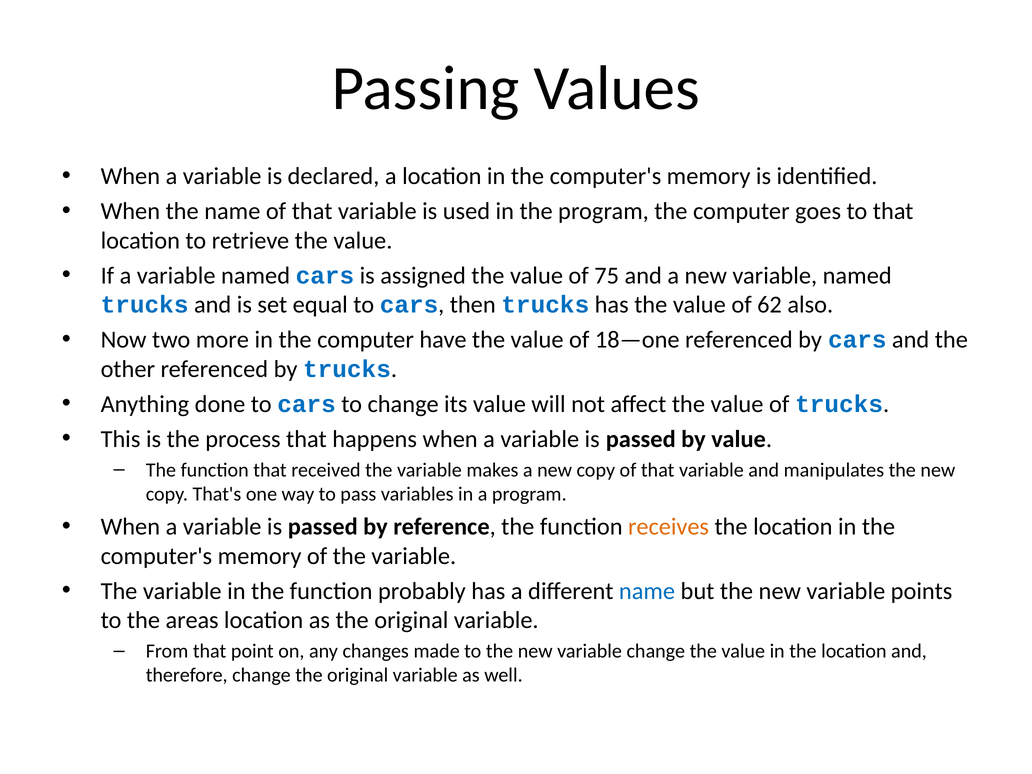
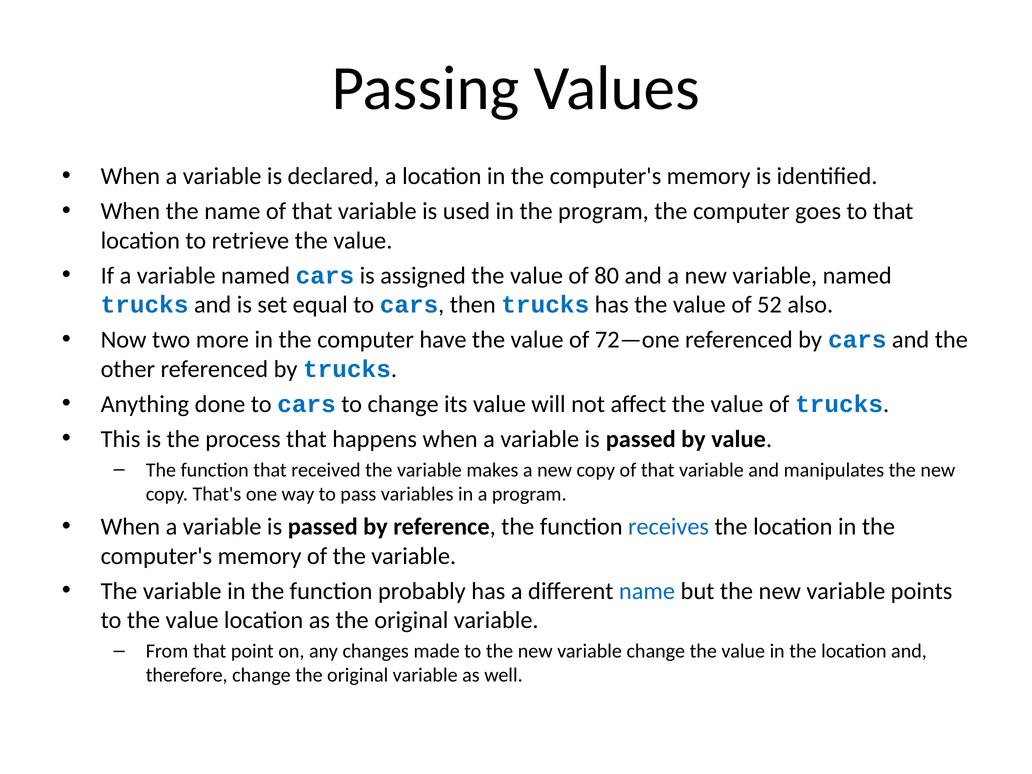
75: 75 -> 80
62: 62 -> 52
18—one: 18—one -> 72—one
receives colour: orange -> blue
to the areas: areas -> value
